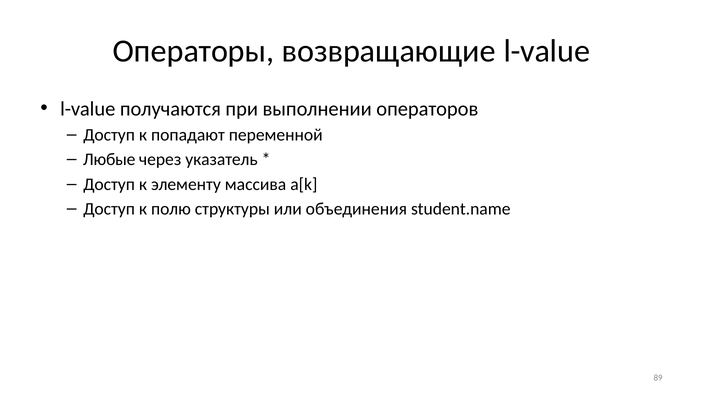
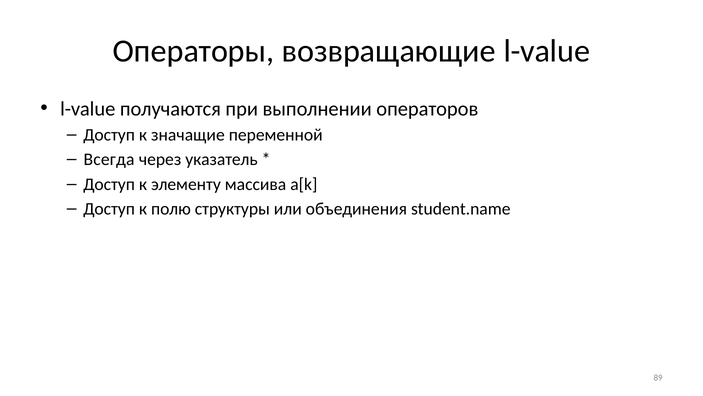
попадают: попадают -> значащие
Любые: Любые -> Всегда
